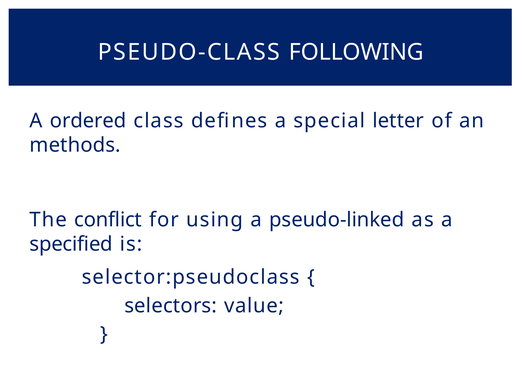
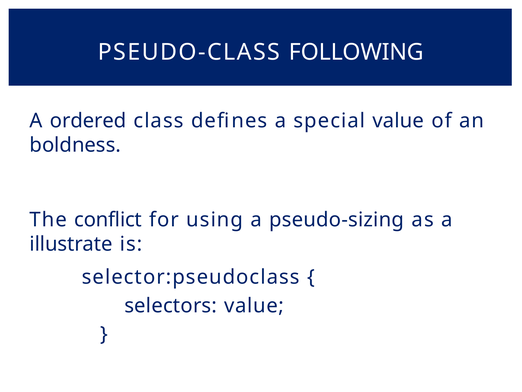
special letter: letter -> value
methods: methods -> boldness
pseudo-linked: pseudo-linked -> pseudo-sizing
specified: specified -> illustrate
